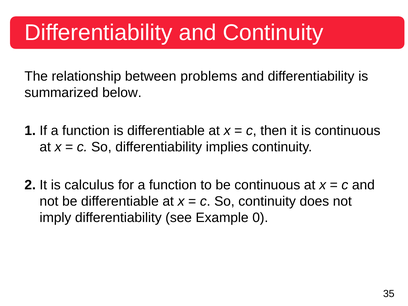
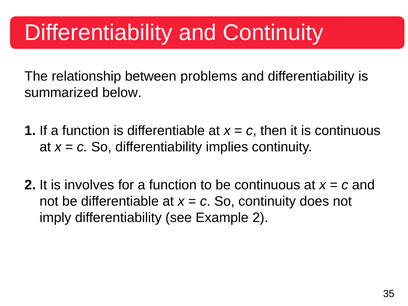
calculus: calculus -> involves
Example 0: 0 -> 2
